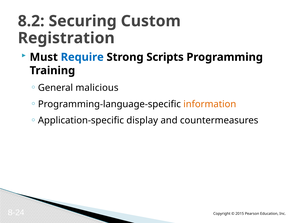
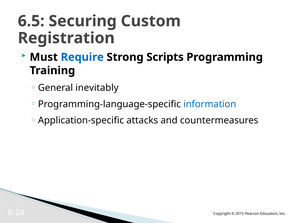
8.2: 8.2 -> 6.5
malicious: malicious -> inevitably
information colour: orange -> blue
display: display -> attacks
